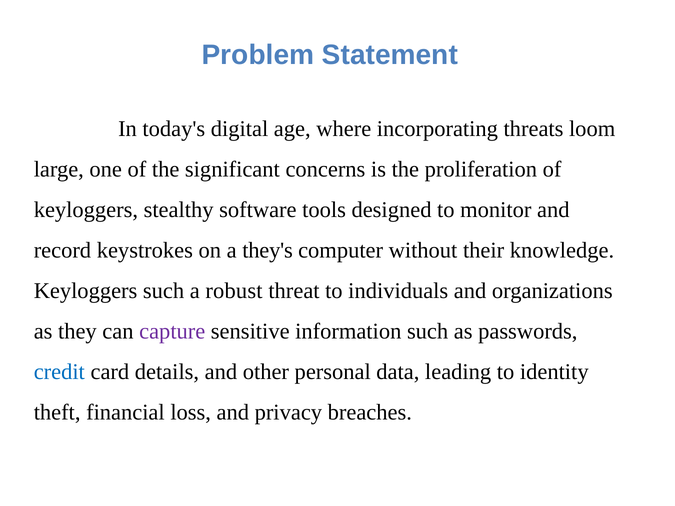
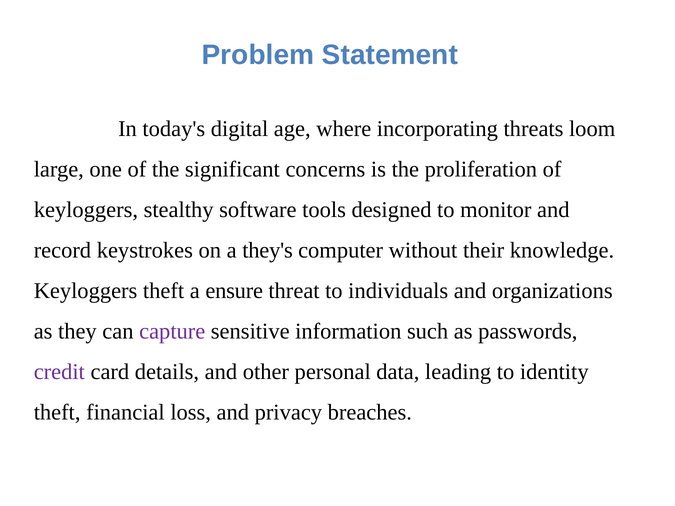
Keyloggers such: such -> theft
robust: robust -> ensure
credit colour: blue -> purple
